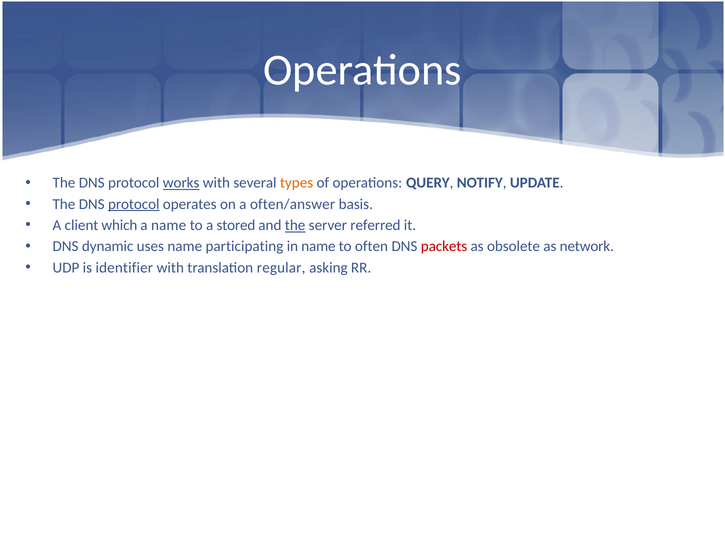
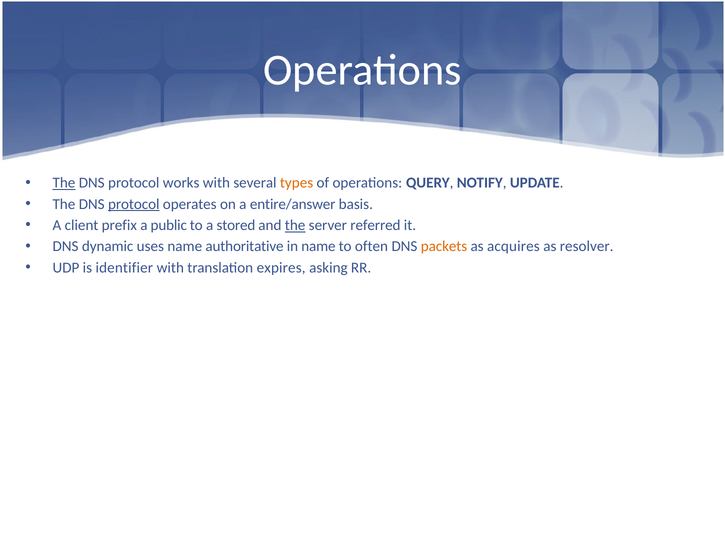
The at (64, 183) underline: none -> present
works underline: present -> none
often/answer: often/answer -> entire/answer
which: which -> prefix
a name: name -> public
participating: participating -> authoritative
packets colour: red -> orange
obsolete: obsolete -> acquires
network: network -> resolver
regular: regular -> expires
